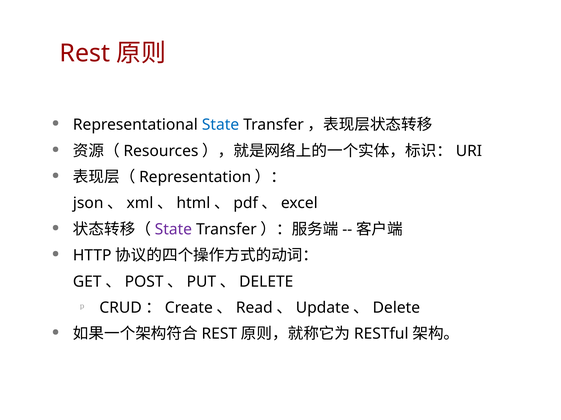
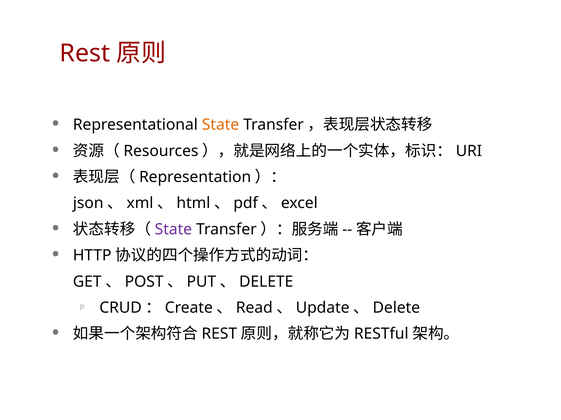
State at (221, 125) colour: blue -> orange
